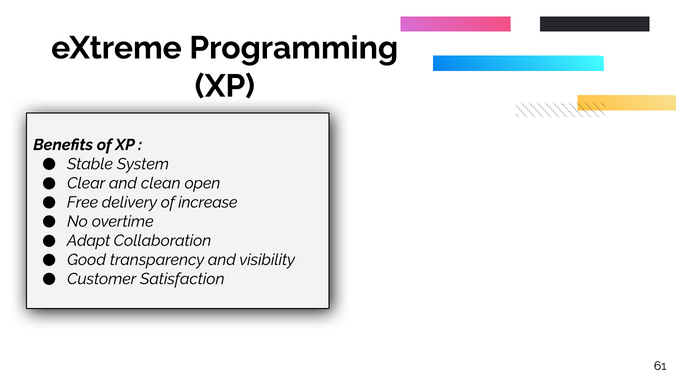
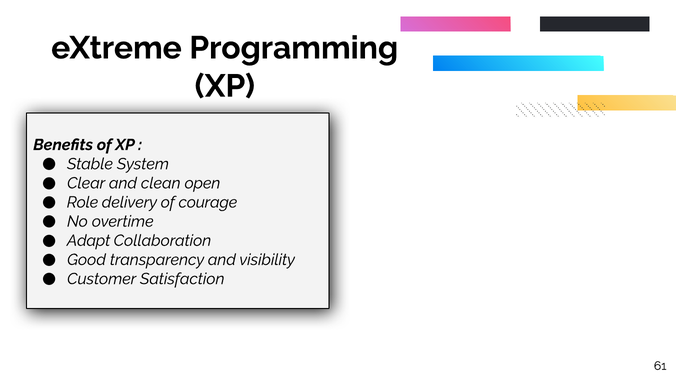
Free: Free -> Role
increase: increase -> courage
